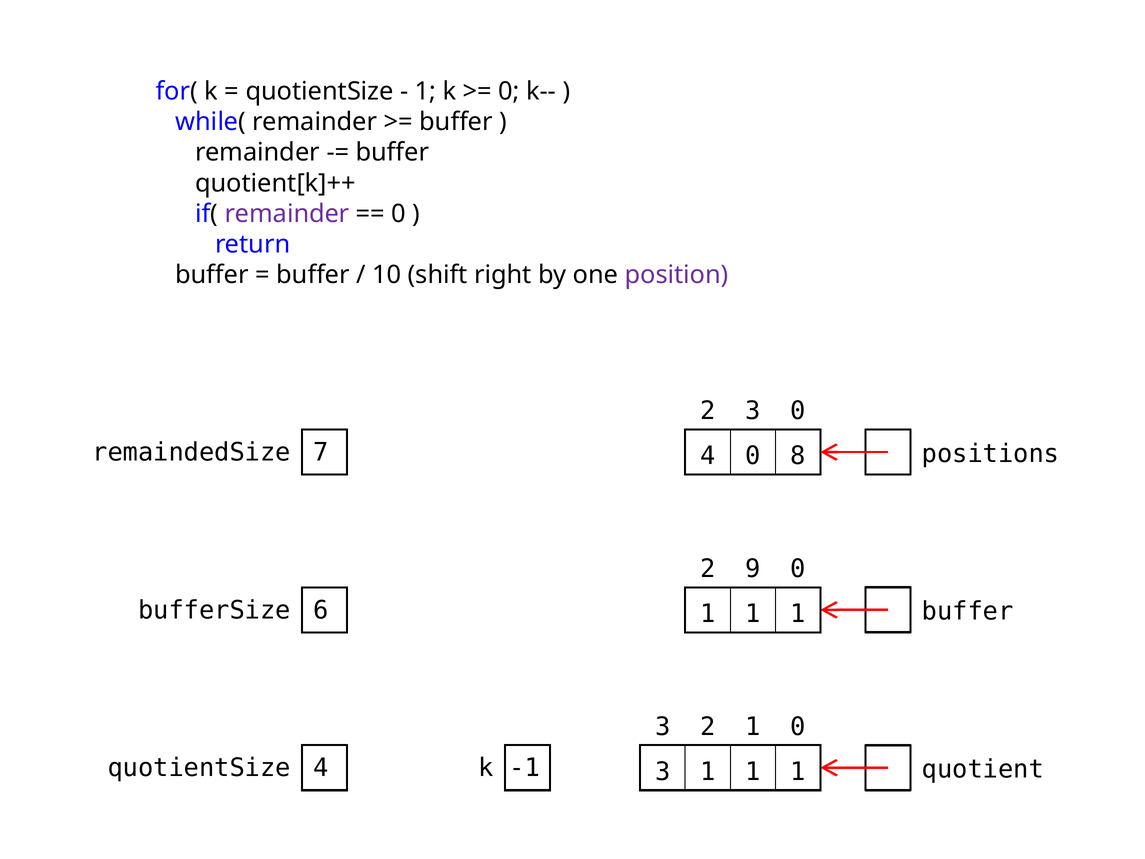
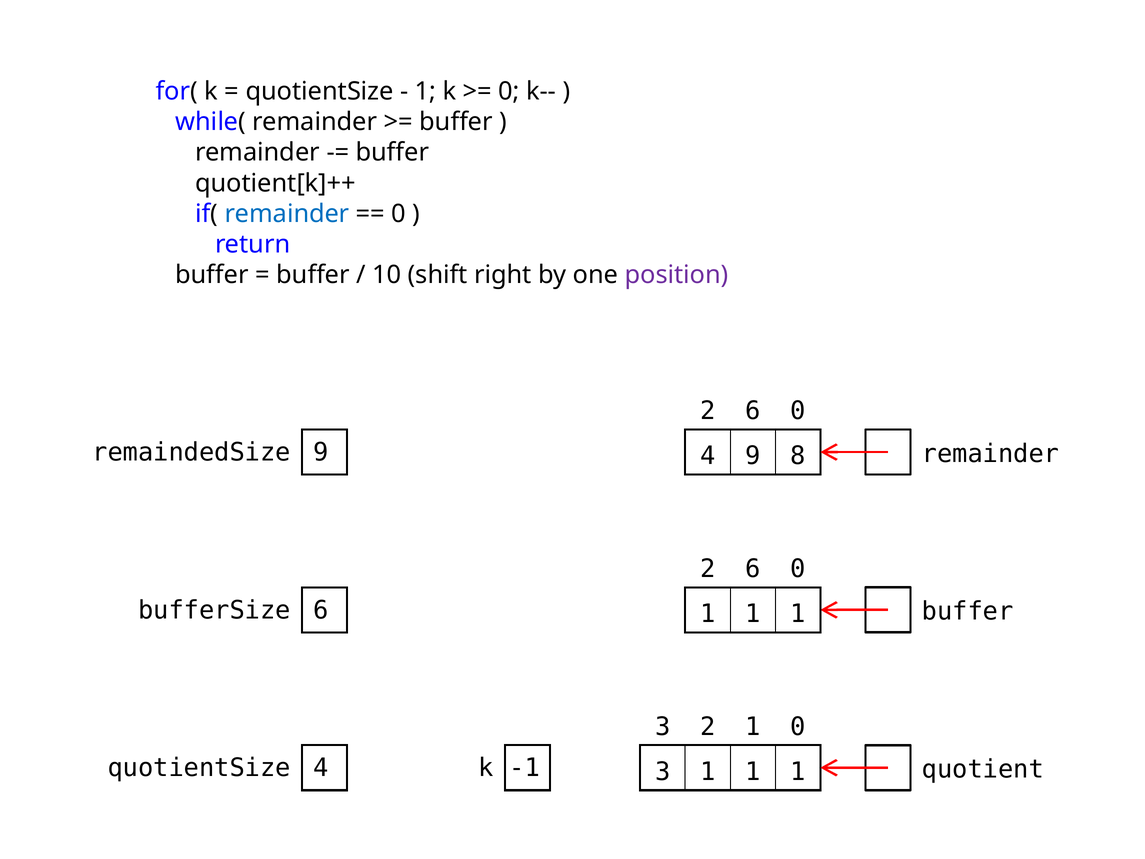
remainder at (287, 214) colour: purple -> blue
3 at (753, 411): 3 -> 6
remaindedSize 7: 7 -> 9
positions at (991, 454): positions -> remainder
4 0: 0 -> 9
9 at (753, 569): 9 -> 6
